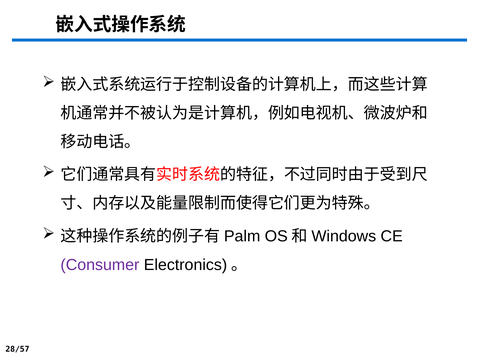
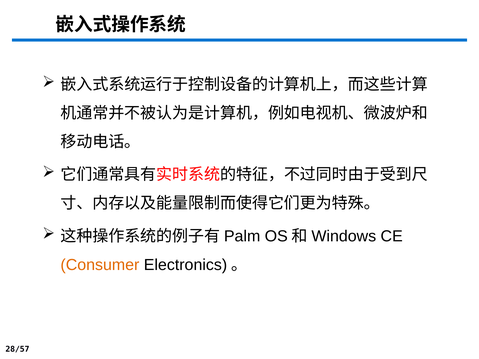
Consumer colour: purple -> orange
